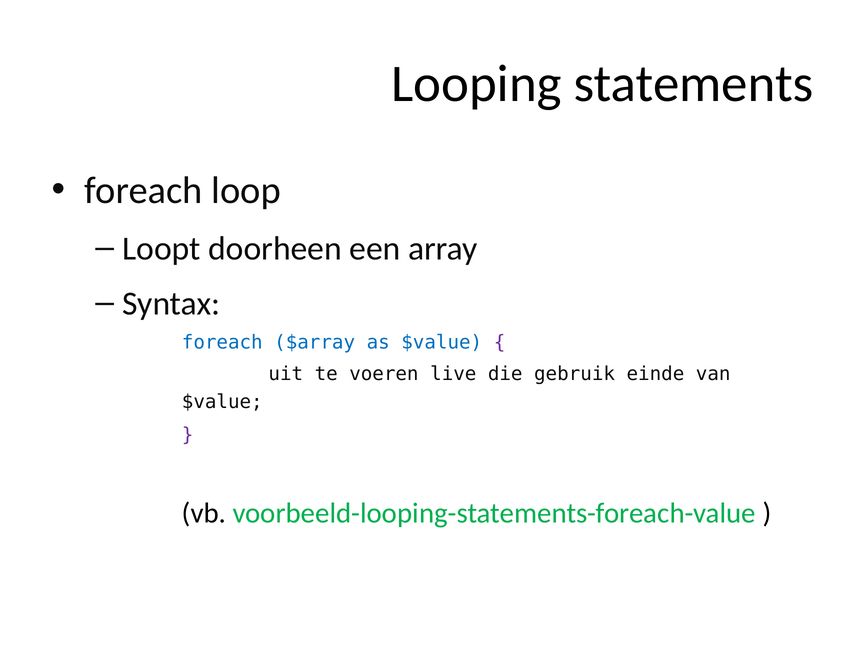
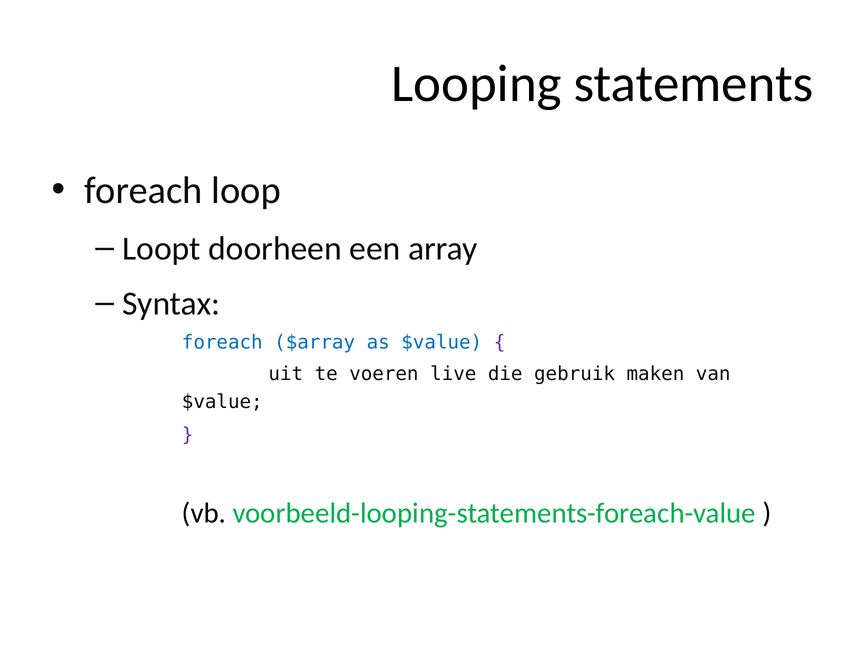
einde: einde -> maken
